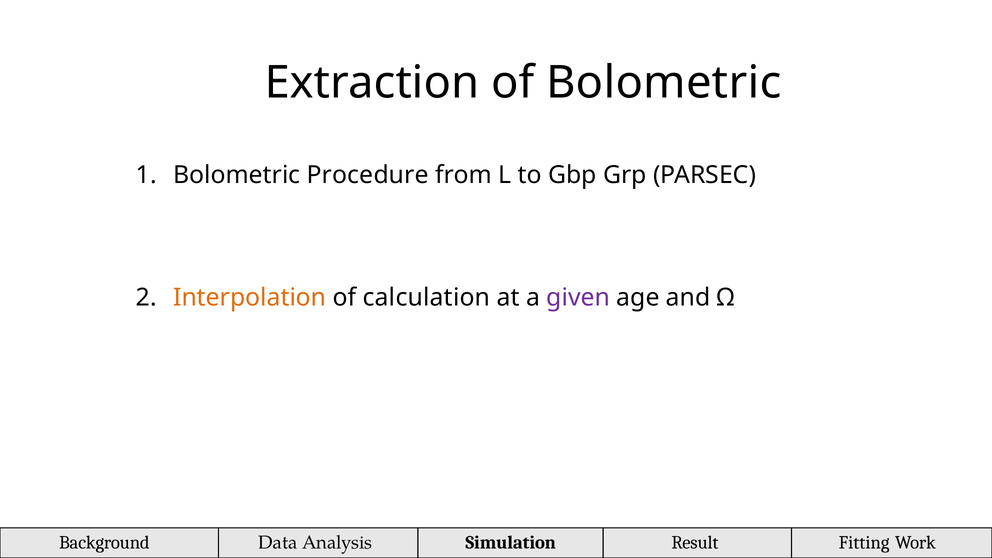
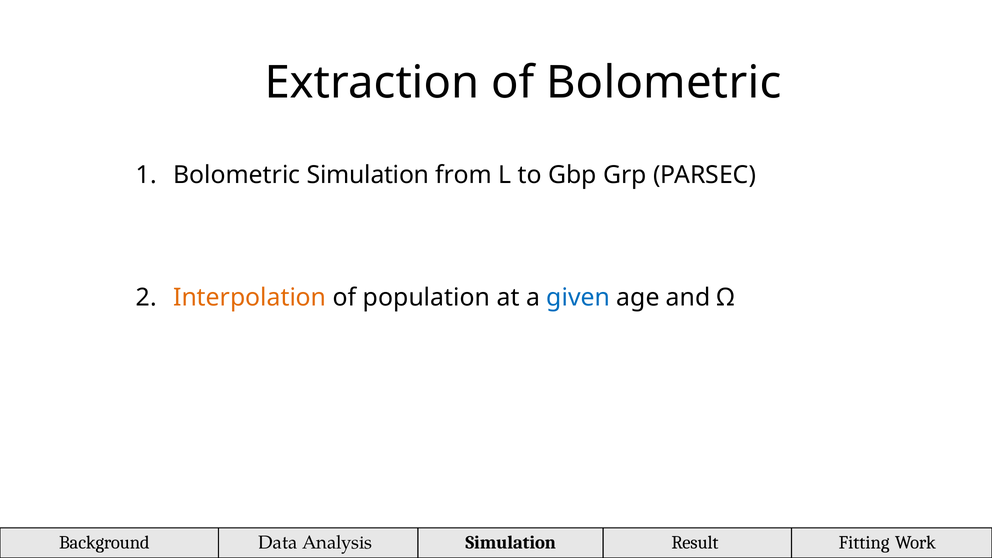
Bolometric Procedure: Procedure -> Simulation
calculation: calculation -> population
given colour: purple -> blue
